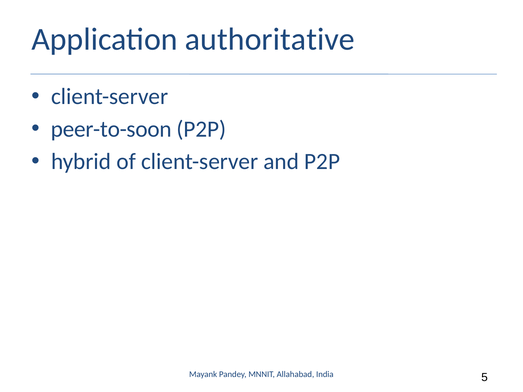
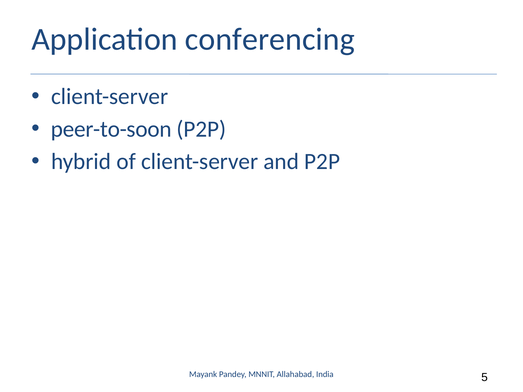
authoritative: authoritative -> conferencing
